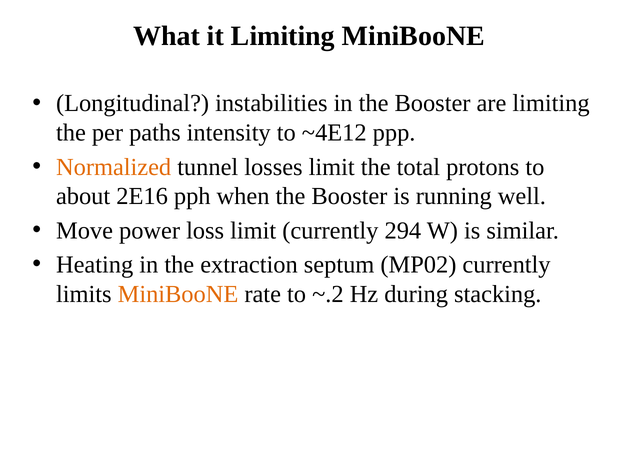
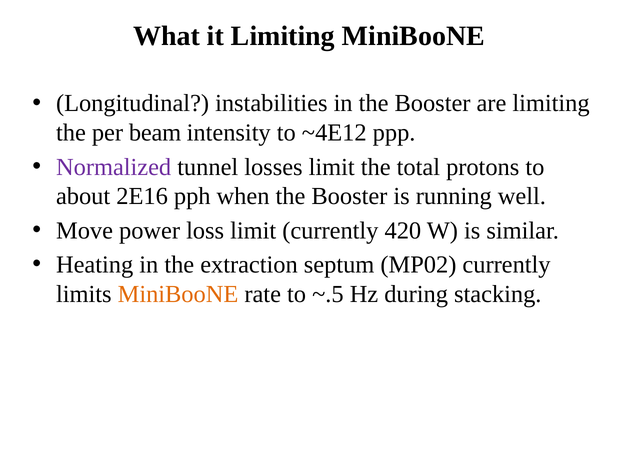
paths: paths -> beam
Normalized colour: orange -> purple
294: 294 -> 420
~.2: ~.2 -> ~.5
